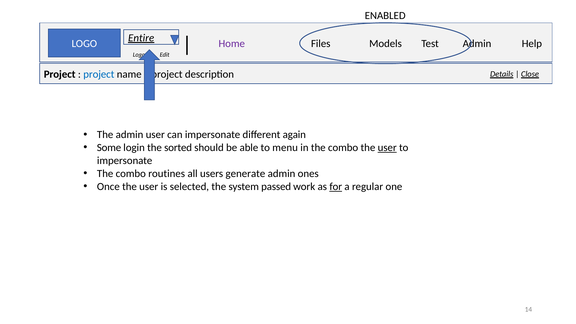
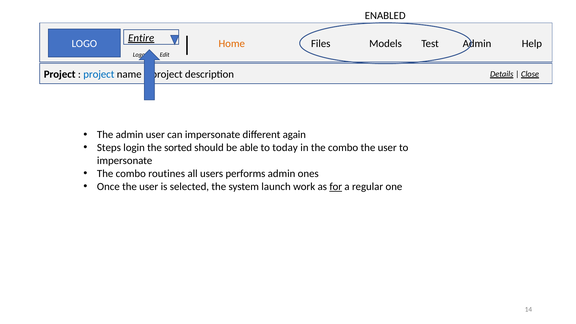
Home colour: purple -> orange
Some: Some -> Steps
menu: menu -> today
user at (387, 148) underline: present -> none
generate: generate -> performs
passed: passed -> launch
